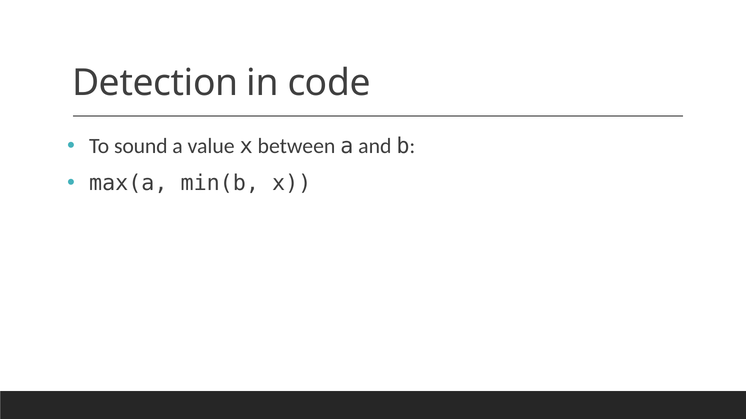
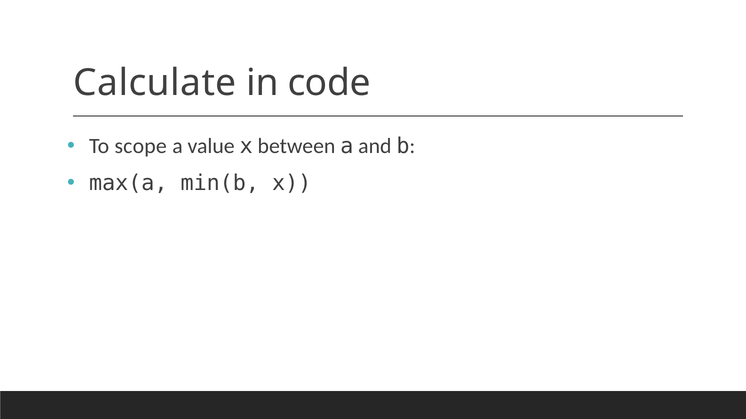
Detection: Detection -> Calculate
sound: sound -> scope
